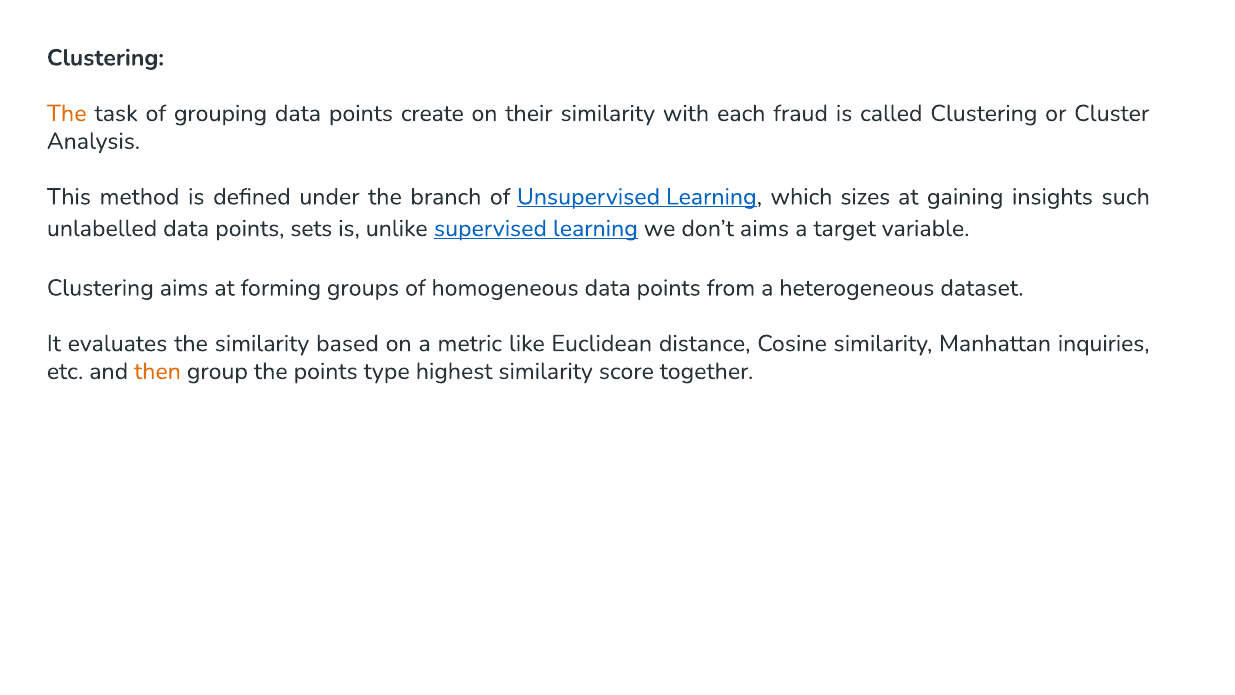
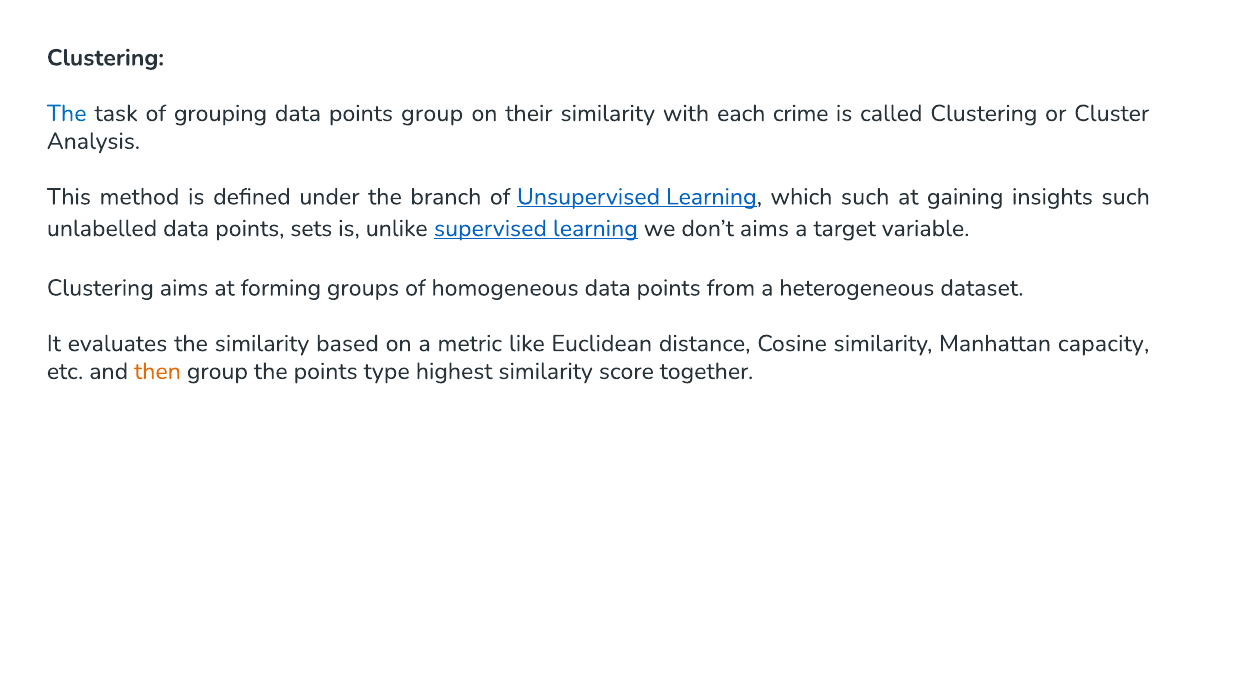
The at (67, 113) colour: orange -> blue
points create: create -> group
fraud: fraud -> crime
which sizes: sizes -> such
inquiries: inquiries -> capacity
